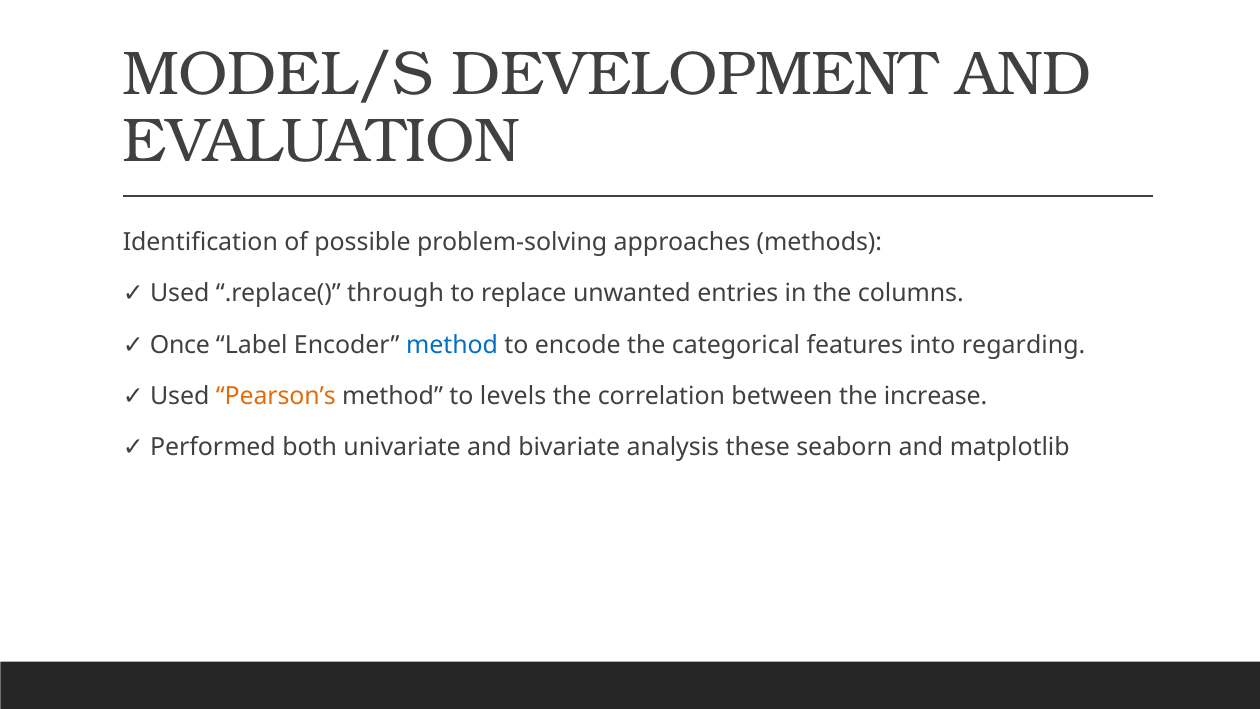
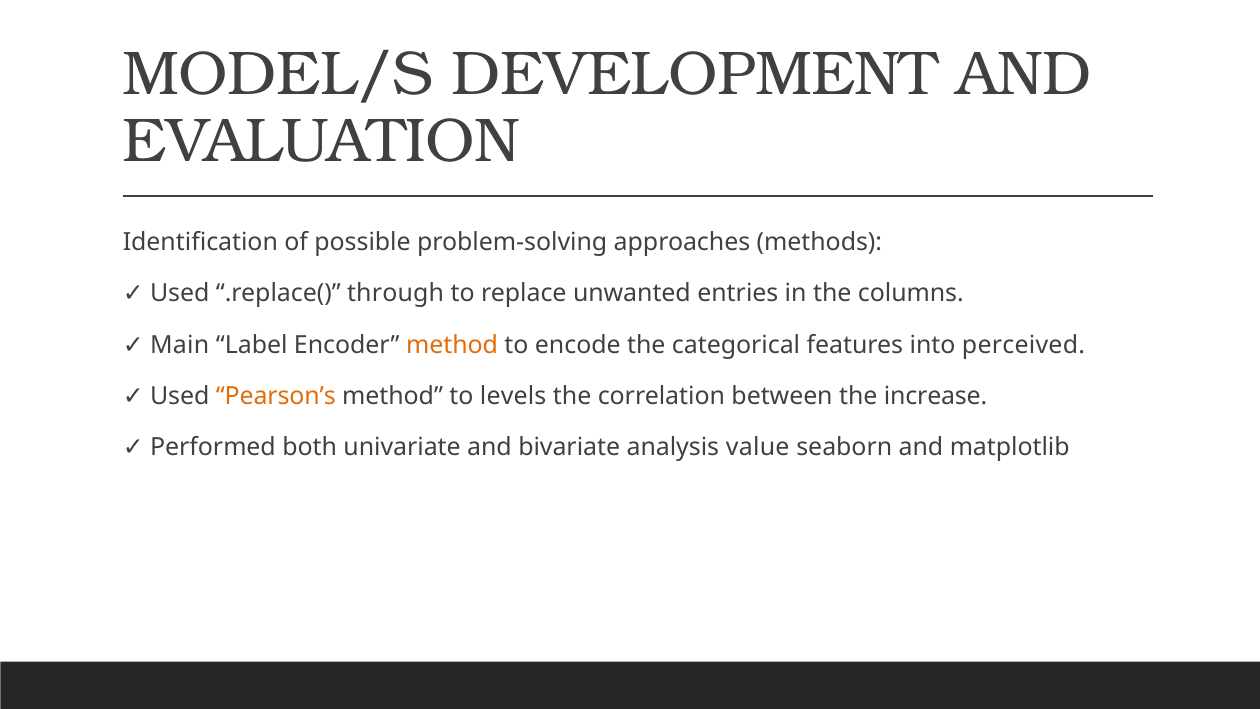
Once: Once -> Main
method at (452, 345) colour: blue -> orange
regarding: regarding -> perceived
these: these -> value
